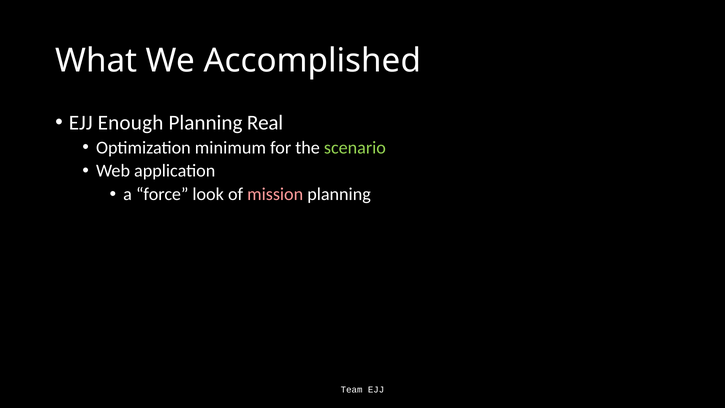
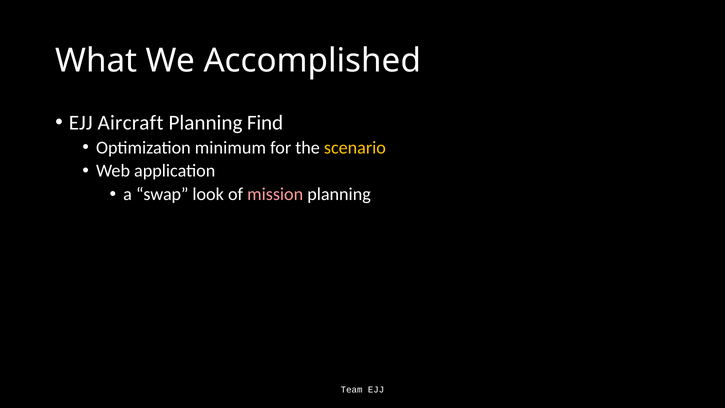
Enough: Enough -> Aircraft
Real: Real -> Find
scenario colour: light green -> yellow
force: force -> swap
